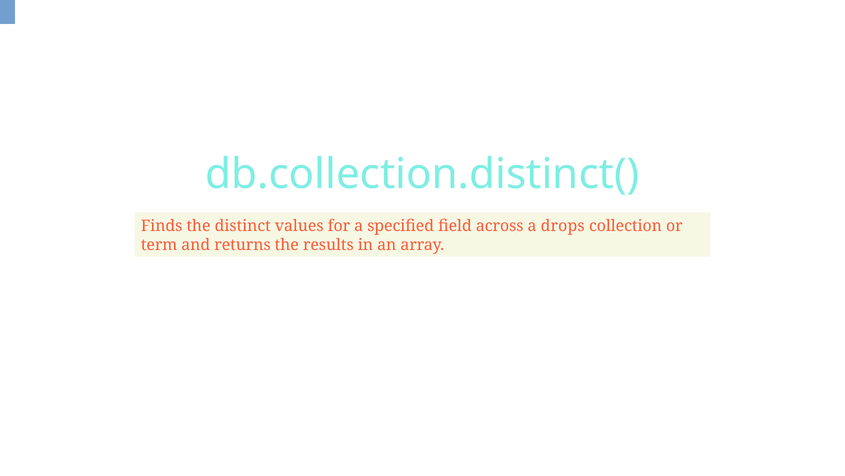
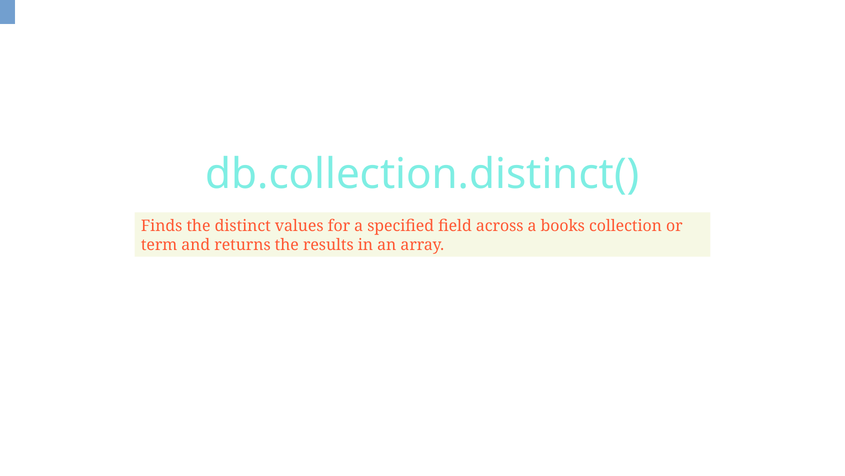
drops: drops -> books
